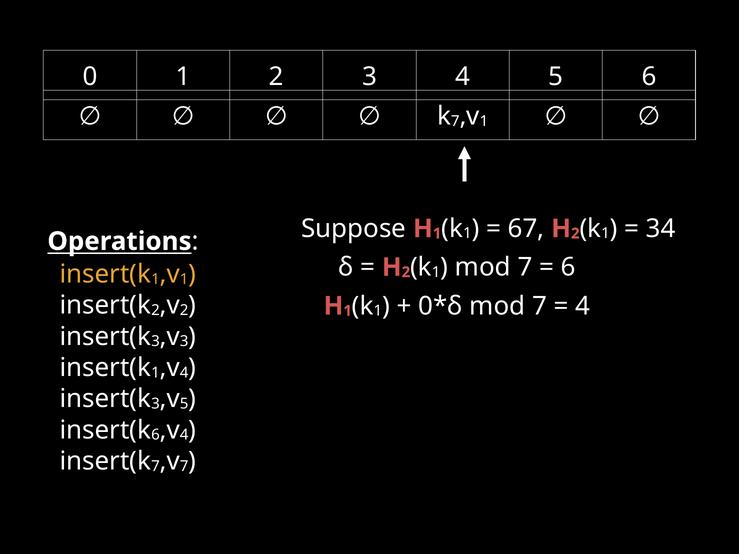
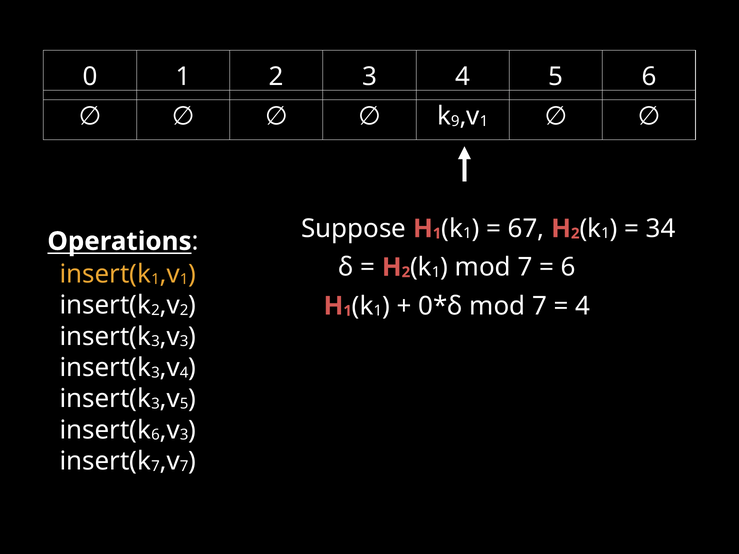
7 at (455, 121): 7 -> 9
1 at (155, 373): 1 -> 3
4 at (184, 435): 4 -> 3
